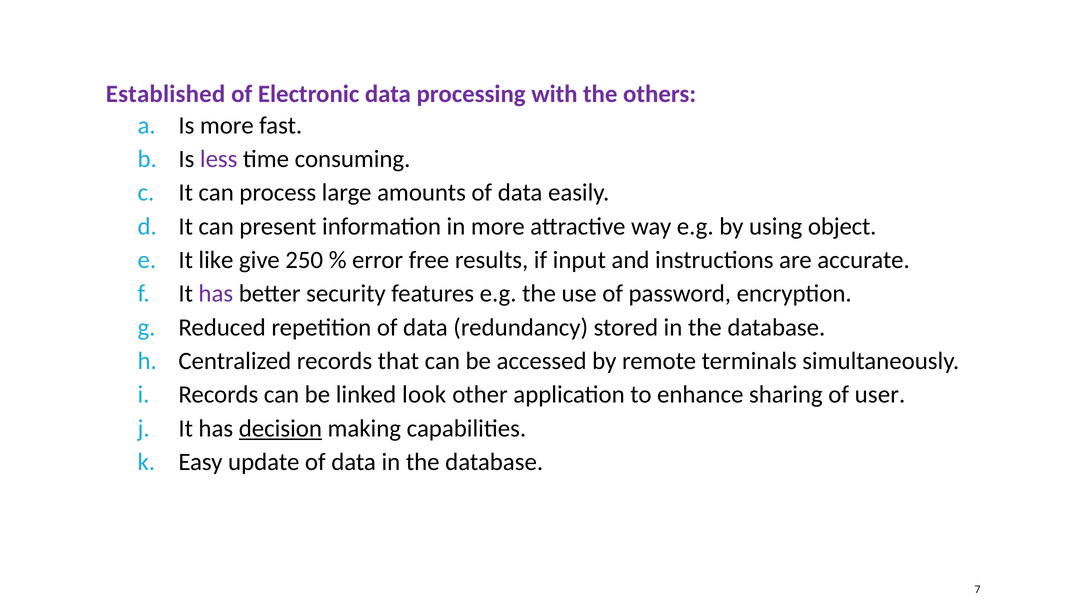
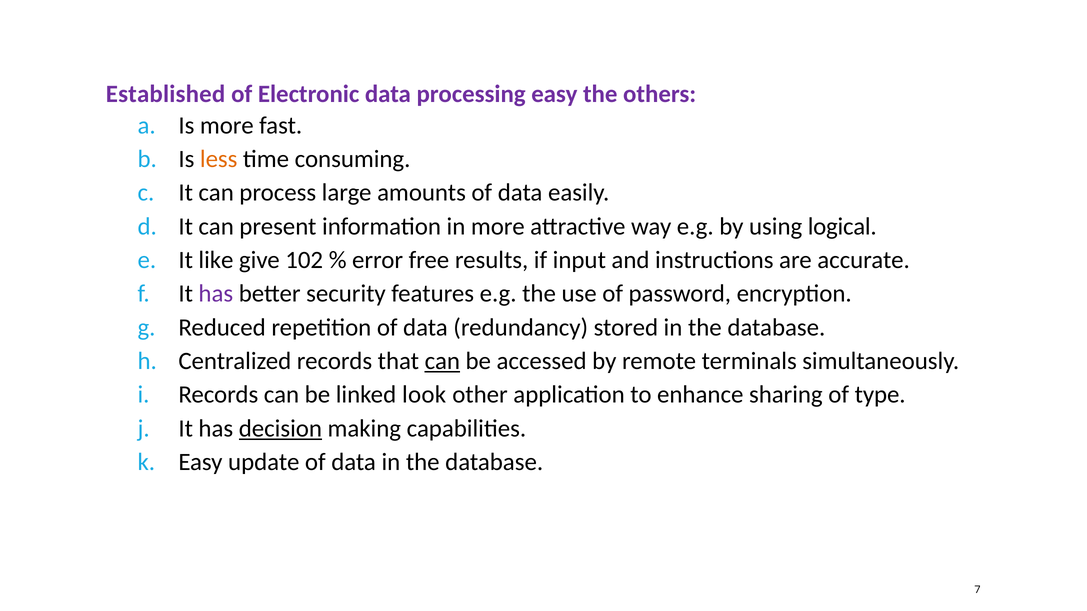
processing with: with -> easy
less colour: purple -> orange
object: object -> logical
250: 250 -> 102
can at (442, 361) underline: none -> present
user: user -> type
